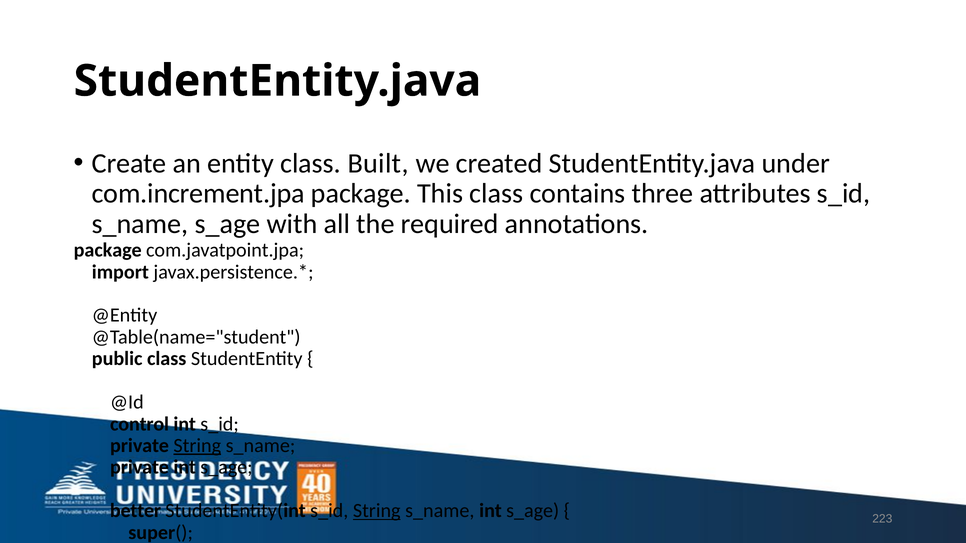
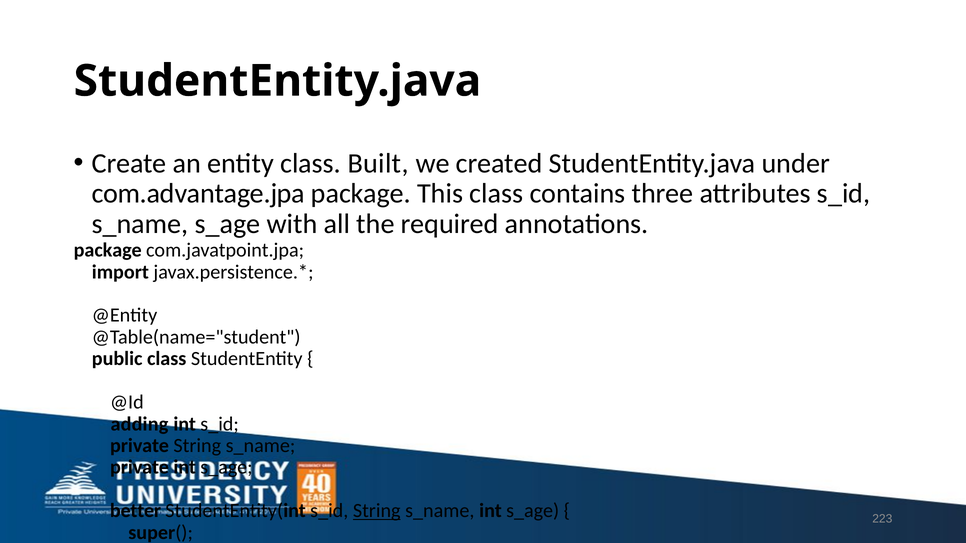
com.increment.jpa: com.increment.jpa -> com.advantage.jpa
control: control -> adding
String at (197, 446) underline: present -> none
